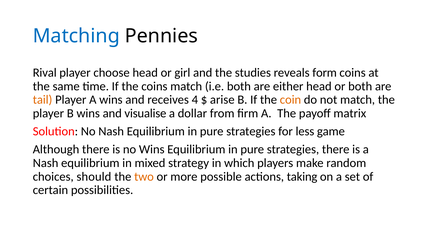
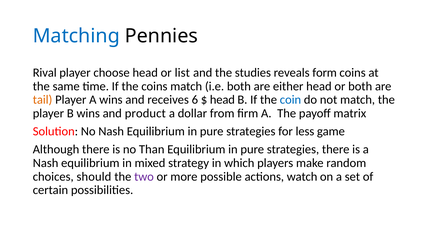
girl: girl -> list
4: 4 -> 6
arise at (222, 100): arise -> head
coin colour: orange -> blue
visualise: visualise -> product
no Wins: Wins -> Than
two colour: orange -> purple
taking: taking -> watch
